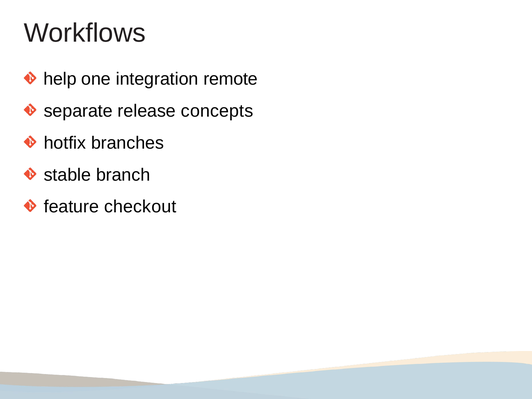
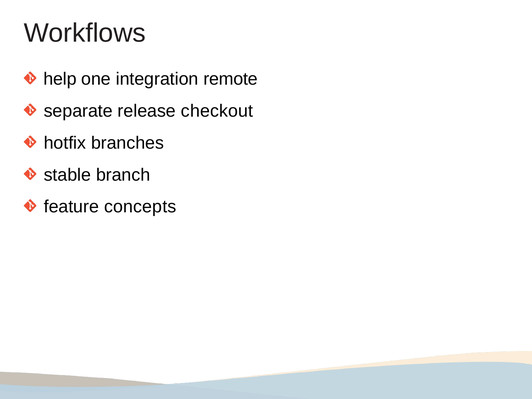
concepts: concepts -> checkout
checkout: checkout -> concepts
